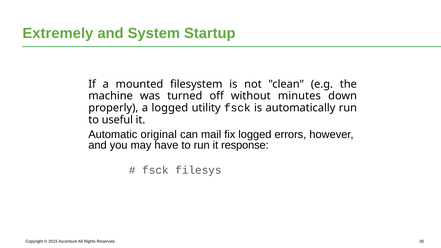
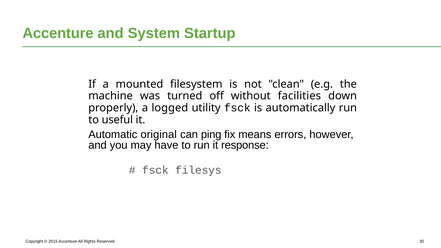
Extremely at (58, 33): Extremely -> Accenture
minutes: minutes -> facilities
mail: mail -> ping
fix logged: logged -> means
